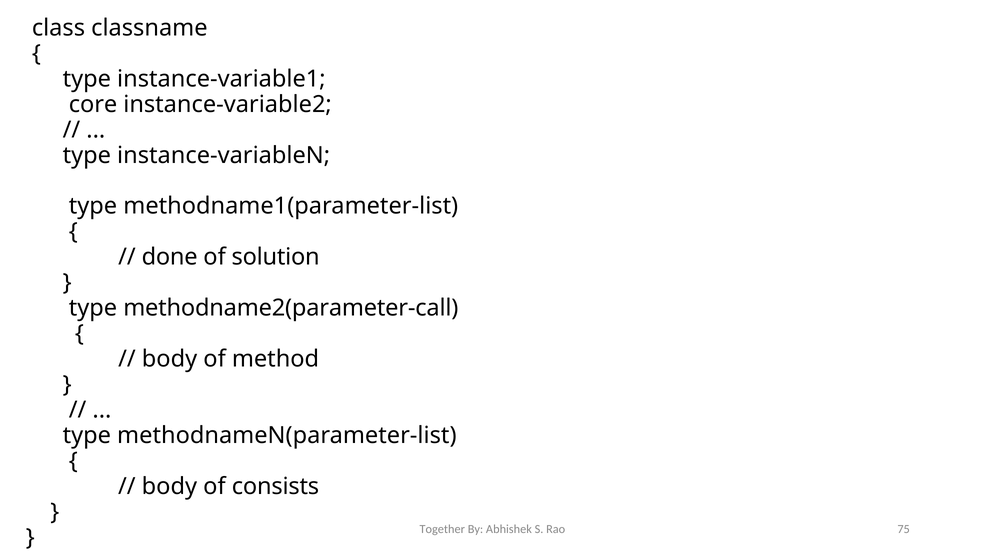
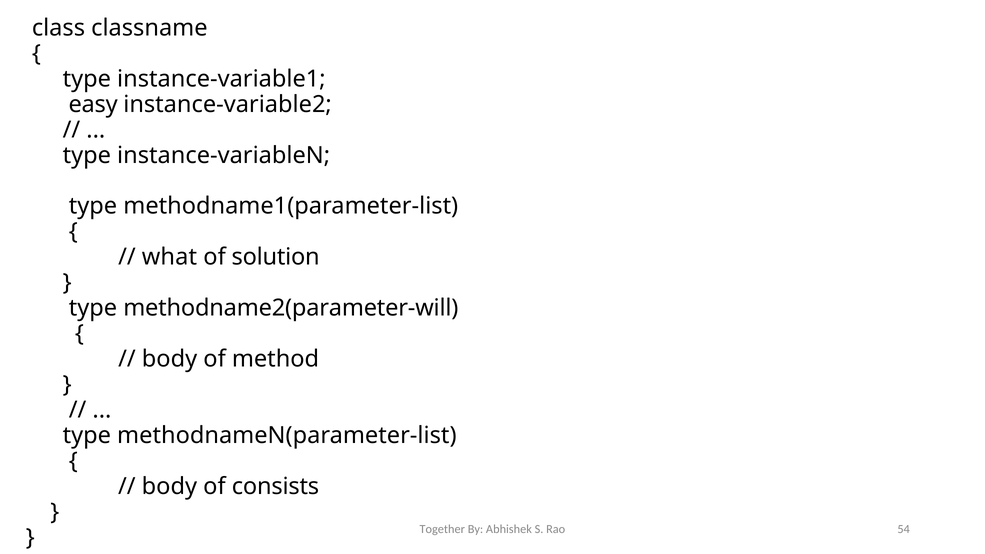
core: core -> easy
done: done -> what
methodname2(parameter-call: methodname2(parameter-call -> methodname2(parameter-will
75: 75 -> 54
